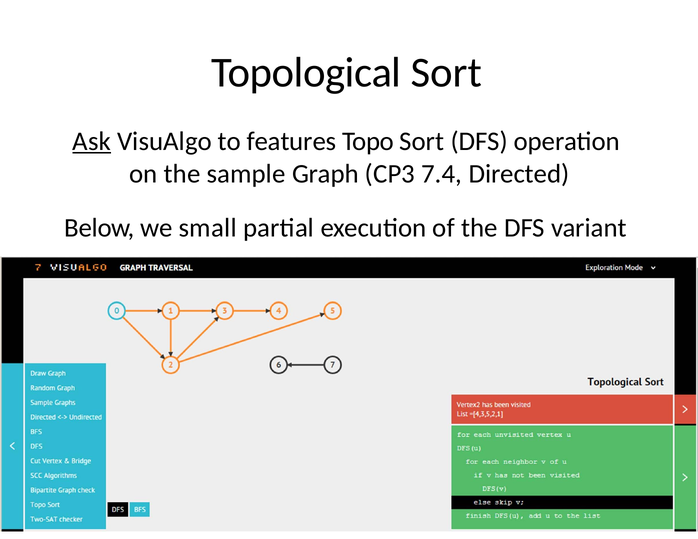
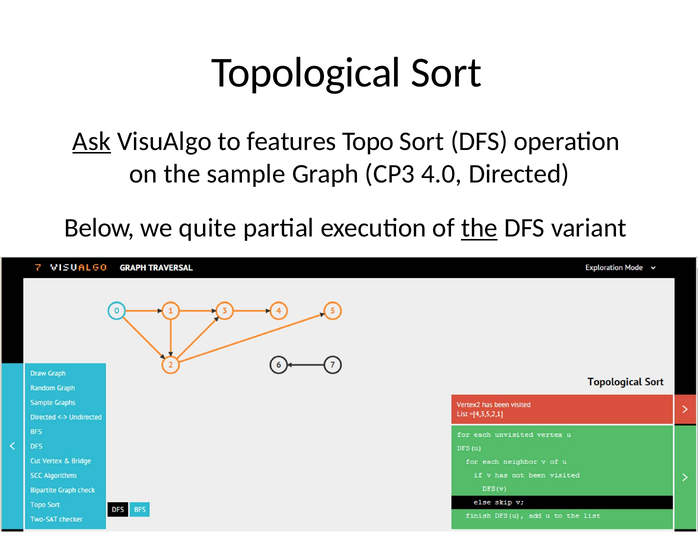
7.4: 7.4 -> 4.0
small: small -> quite
the at (479, 228) underline: none -> present
